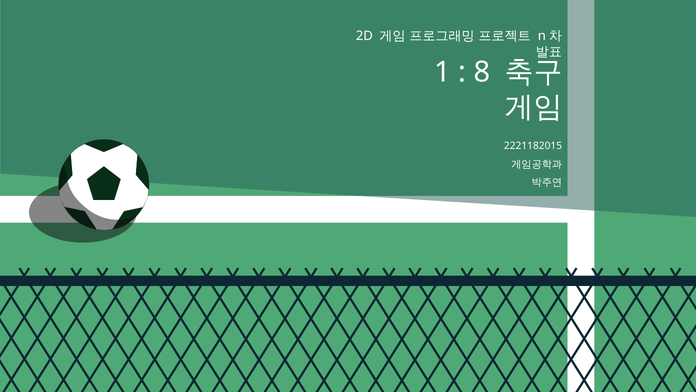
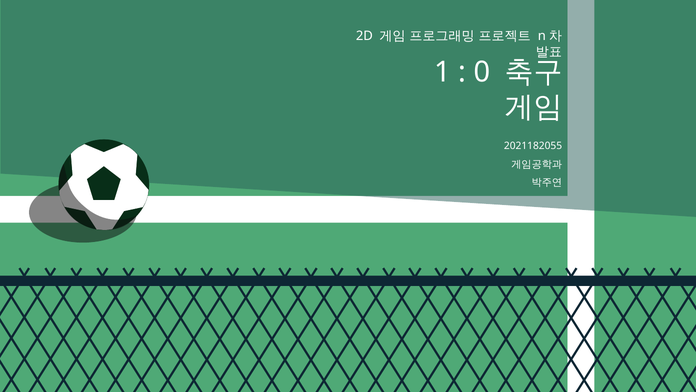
8: 8 -> 0
2221182015: 2221182015 -> 2021182055
